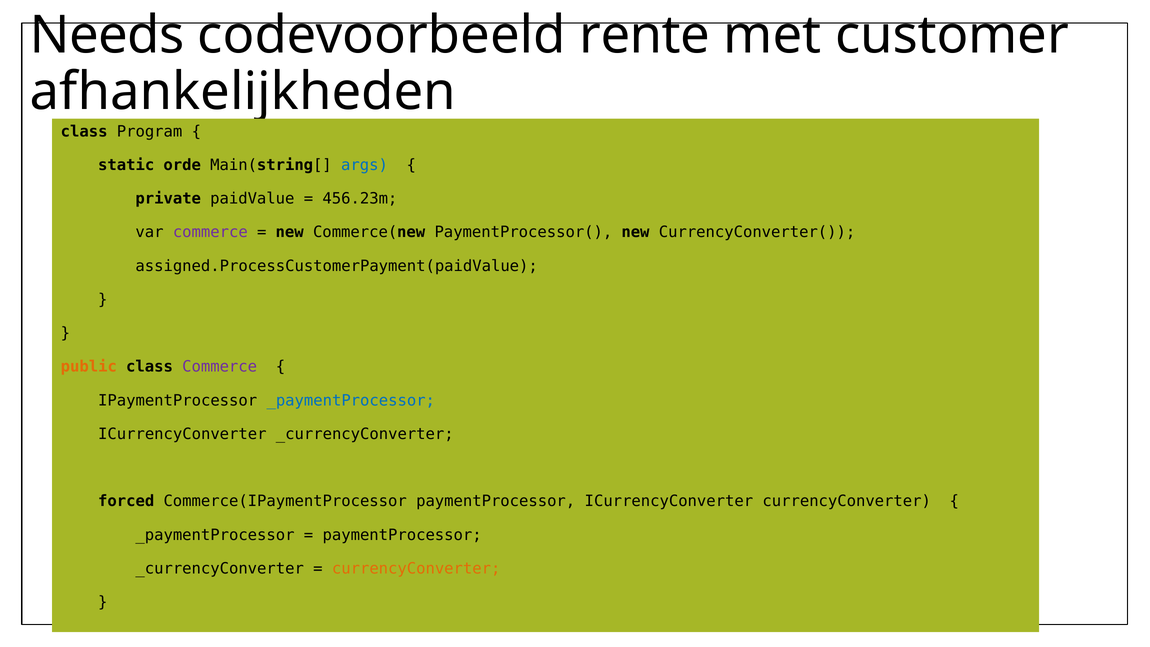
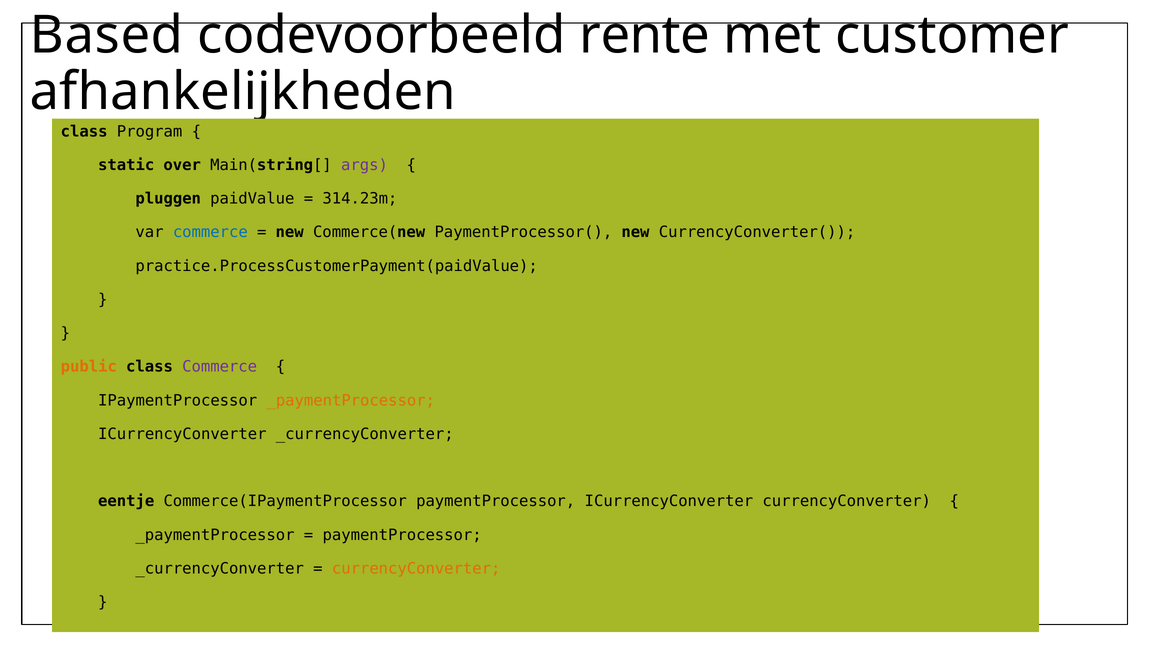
Needs: Needs -> Based
orde: orde -> over
args colour: blue -> purple
private: private -> pluggen
456.23m: 456.23m -> 314.23m
commerce at (210, 232) colour: purple -> blue
assigned.ProcessCustomerPayment(paidValue: assigned.ProcessCustomerPayment(paidValue -> practice.ProcessCustomerPayment(paidValue
_paymentProcessor at (351, 400) colour: blue -> orange
forced: forced -> eentje
